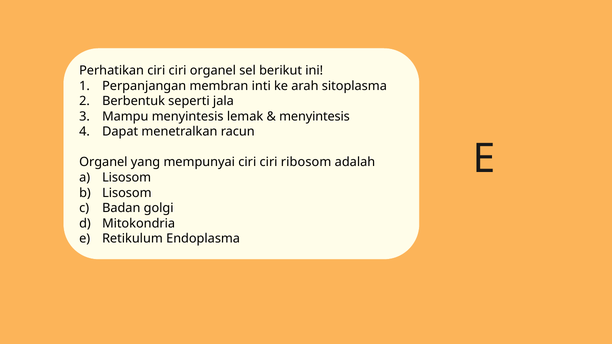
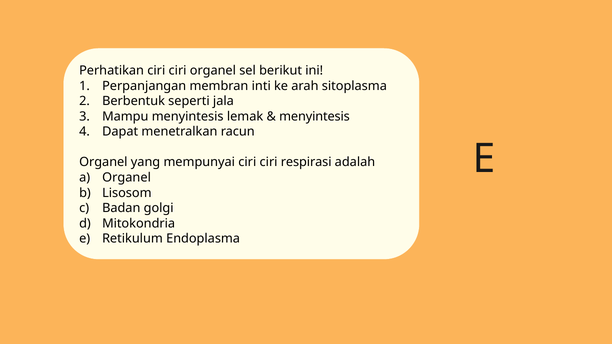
ribosom: ribosom -> respirasi
Lisosom at (127, 178): Lisosom -> Organel
